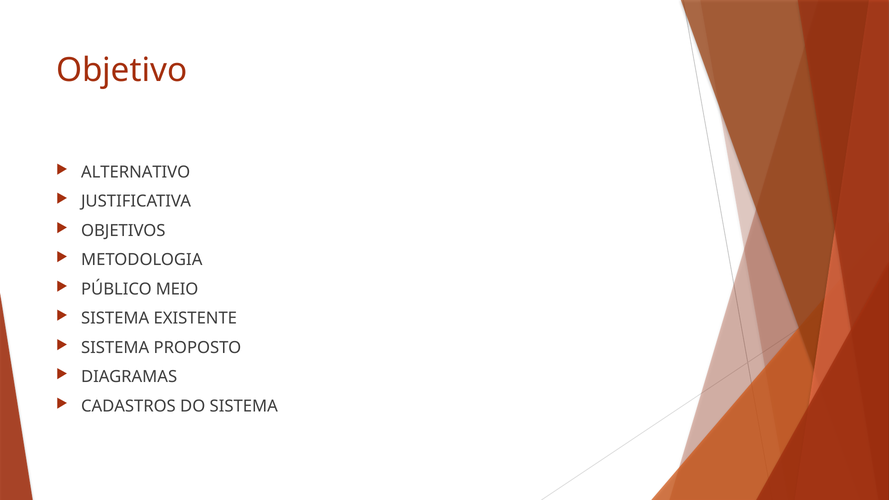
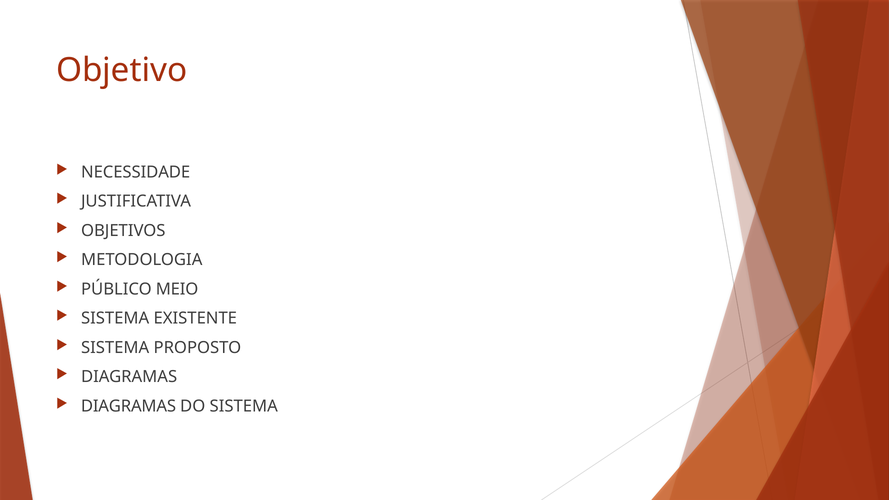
ALTERNATIVO: ALTERNATIVO -> NECESSIDADE
CADASTROS at (128, 406): CADASTROS -> DIAGRAMAS
